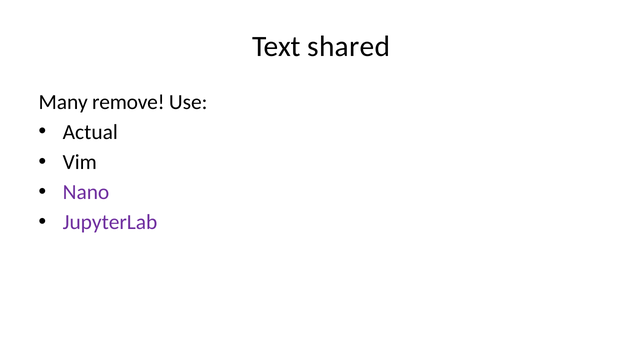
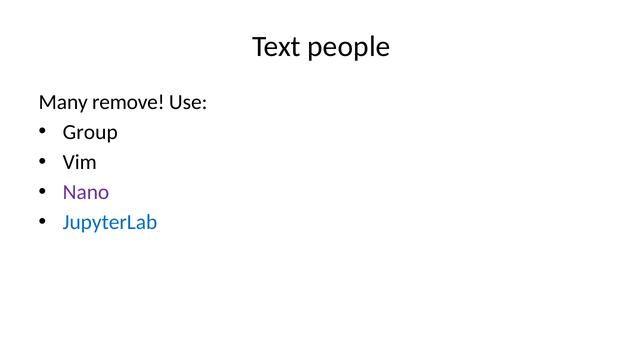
shared: shared -> people
Actual: Actual -> Group
JupyterLab colour: purple -> blue
